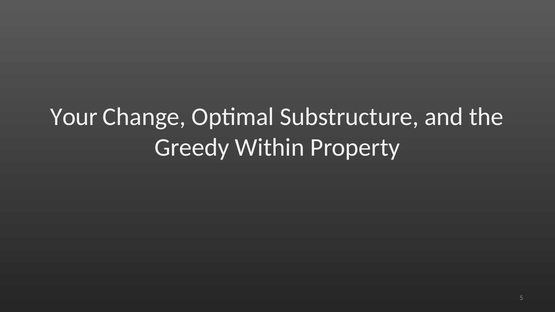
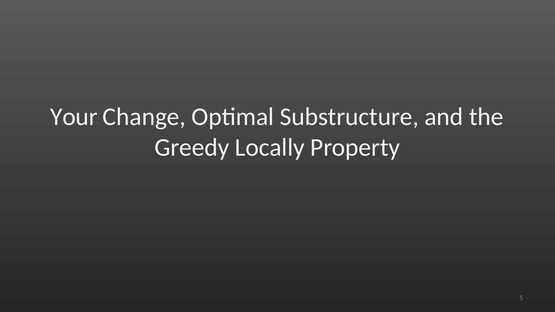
Within: Within -> Locally
